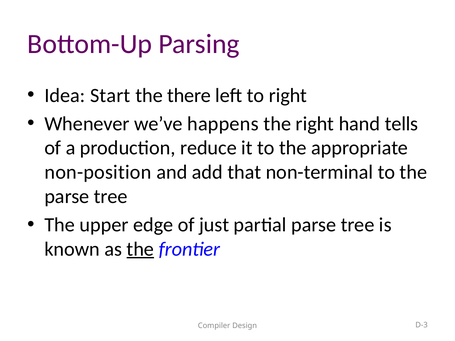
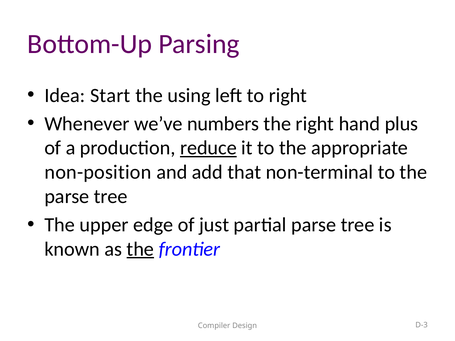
there: there -> using
happens: happens -> numbers
tells: tells -> plus
reduce underline: none -> present
